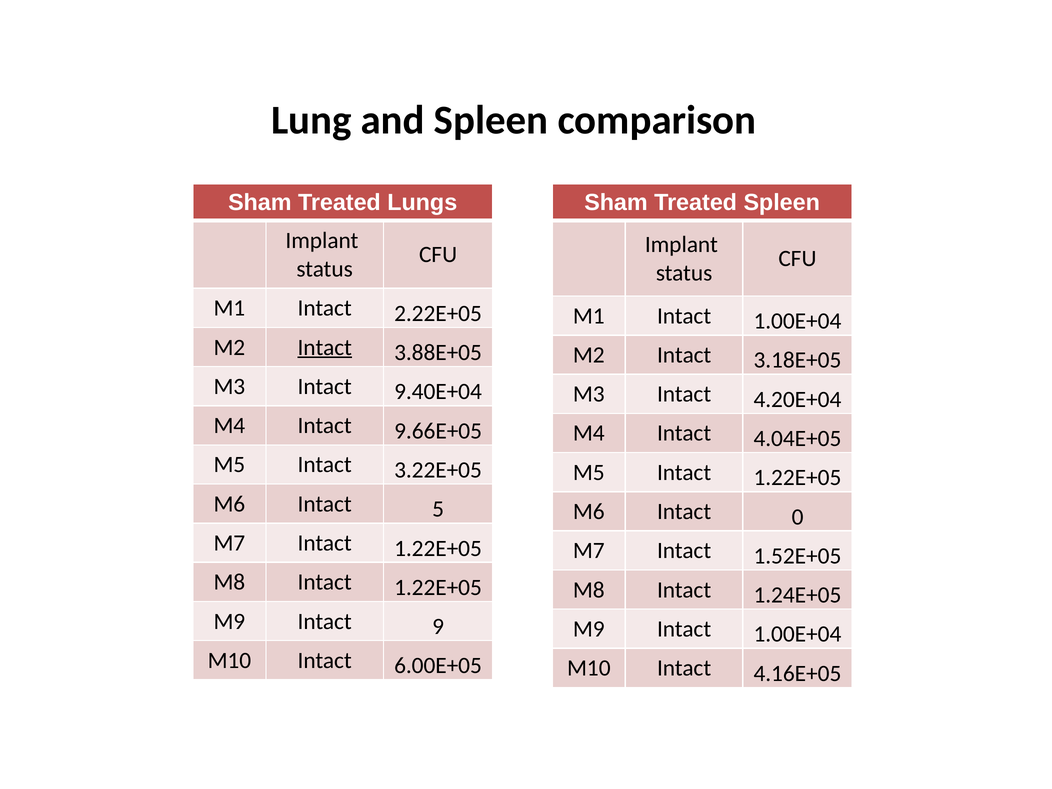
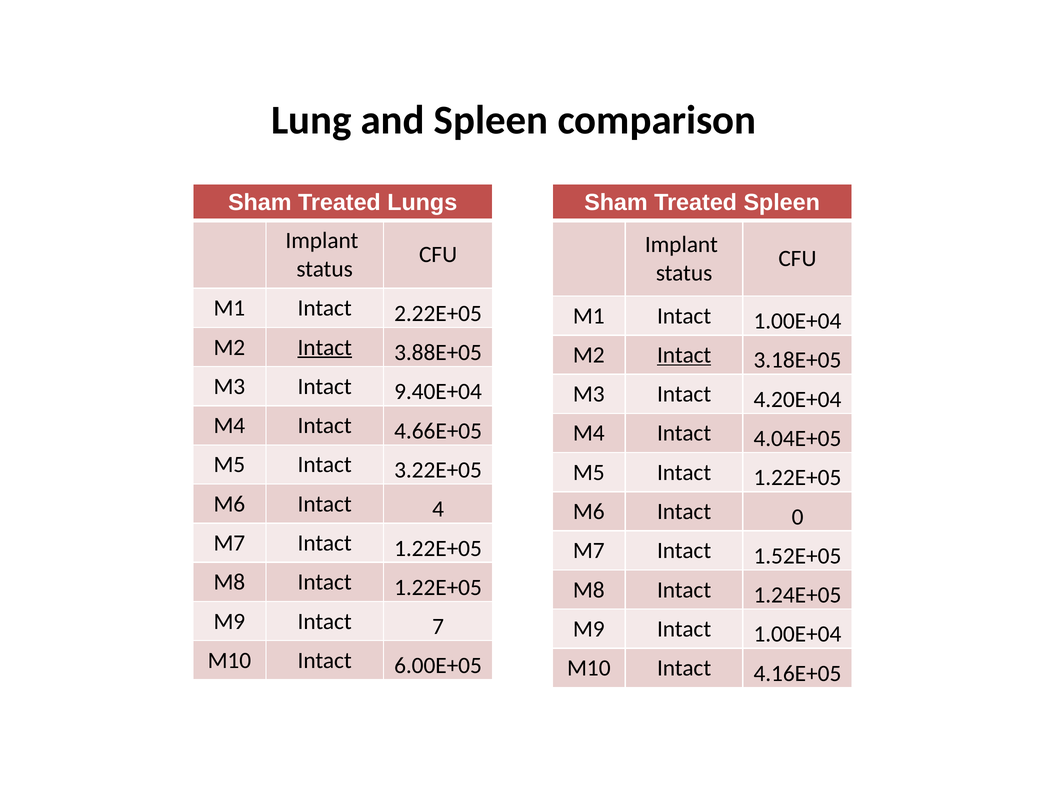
Intact at (684, 355) underline: none -> present
9.66E+05: 9.66E+05 -> 4.66E+05
5: 5 -> 4
9: 9 -> 7
